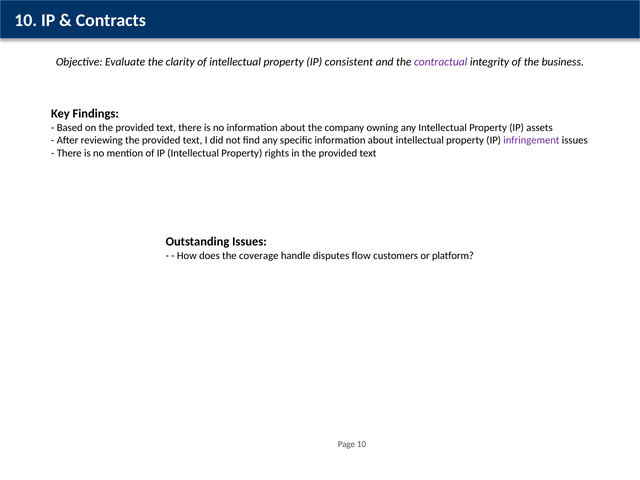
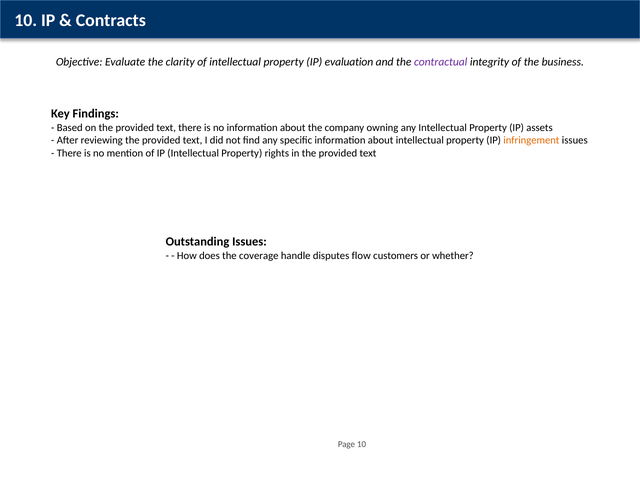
consistent: consistent -> evaluation
infringement colour: purple -> orange
platform: platform -> whether
